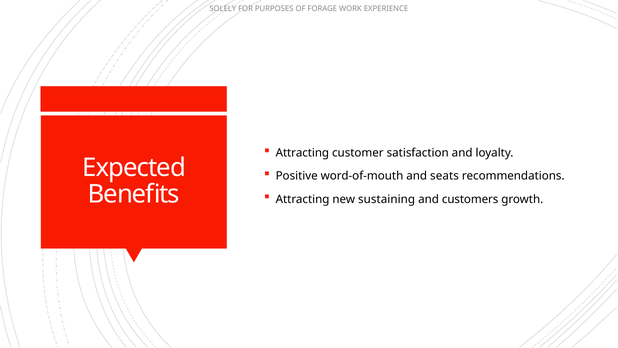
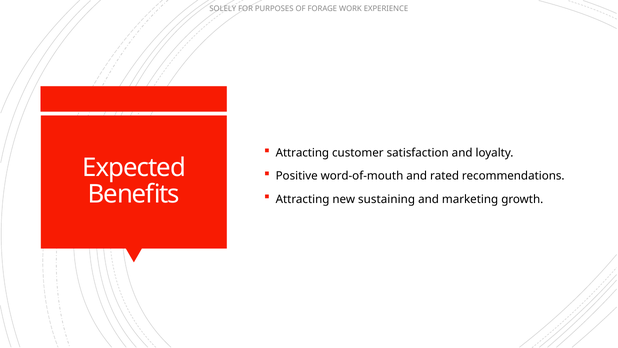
seats: seats -> rated
customers: customers -> marketing
